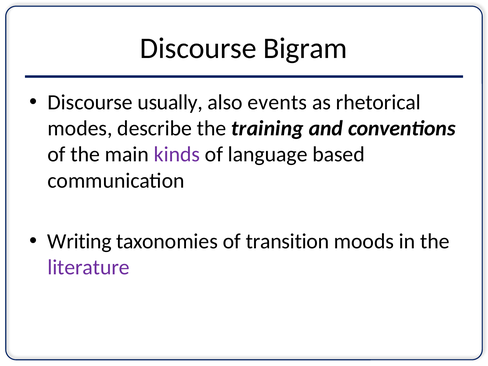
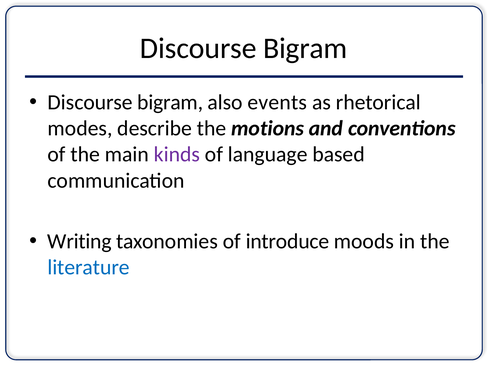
usually at (170, 102): usually -> bigram
training: training -> motions
transition: transition -> introduce
literature colour: purple -> blue
